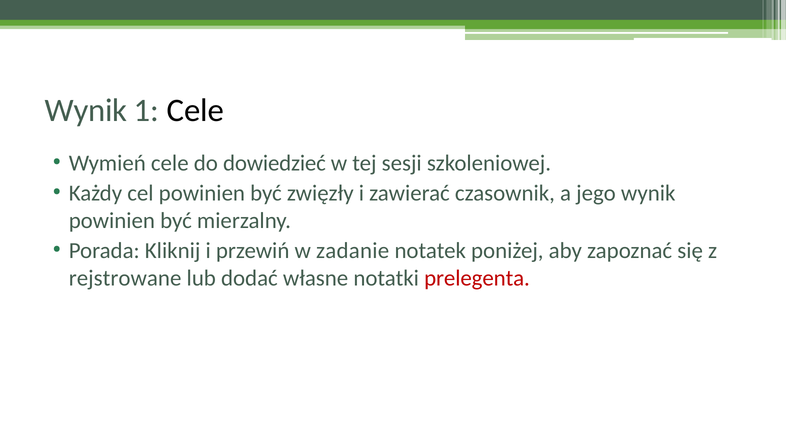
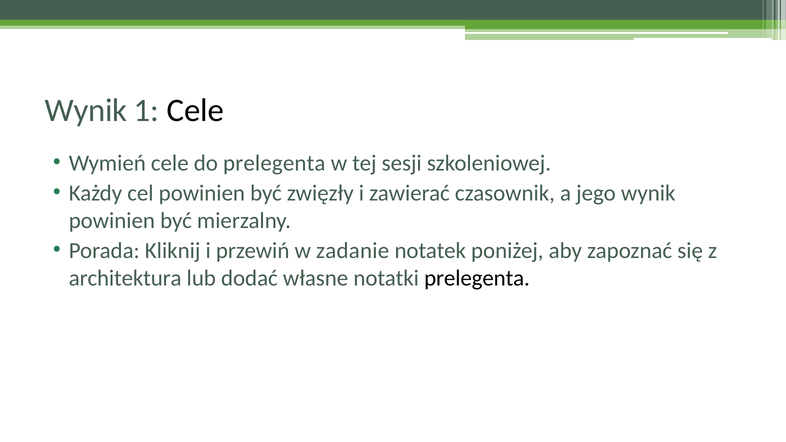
do dowiedzieć: dowiedzieć -> prelegenta
rejstrowane: rejstrowane -> architektura
prelegenta at (477, 278) colour: red -> black
